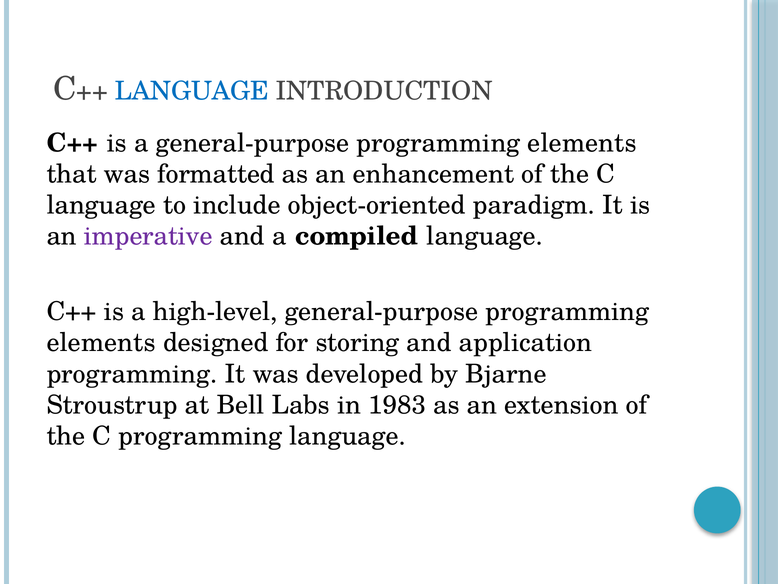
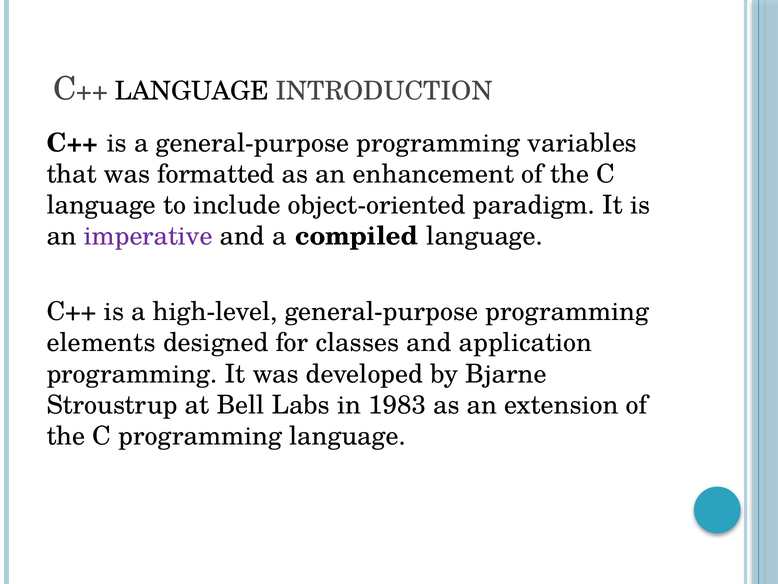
LANGUAGE at (192, 91) colour: blue -> black
a general-purpose programming elements: elements -> variables
storing: storing -> classes
